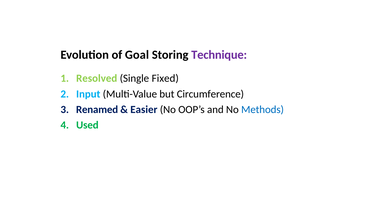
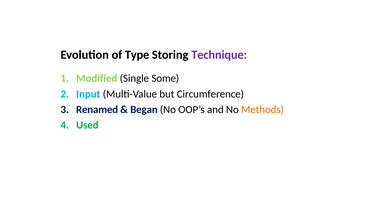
Goal: Goal -> Type
Resolved: Resolved -> Modified
Fixed: Fixed -> Some
Easier: Easier -> Began
Methods colour: blue -> orange
